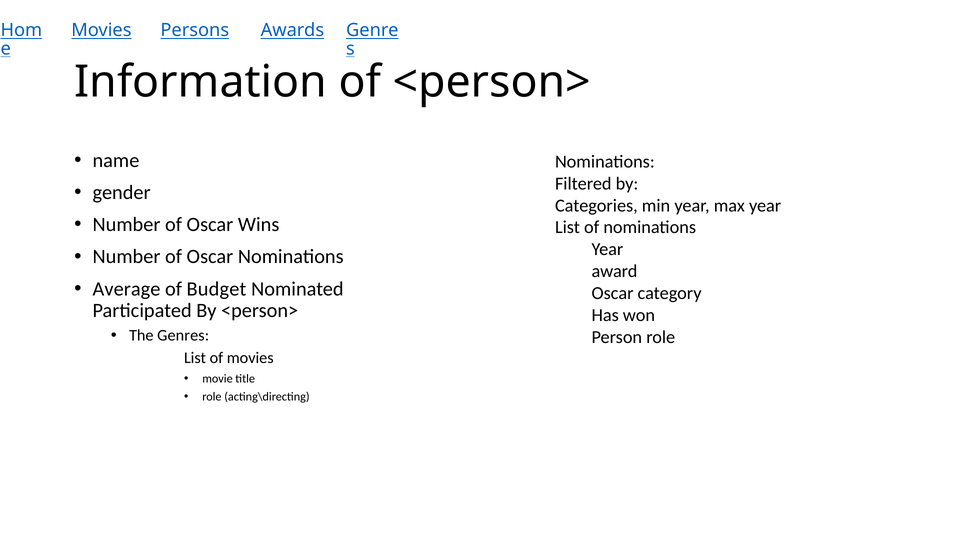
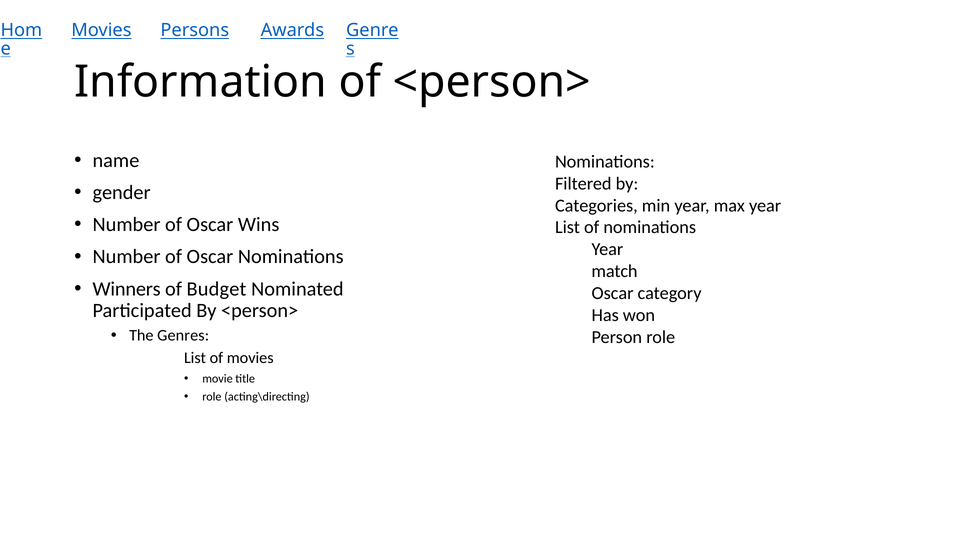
award: award -> match
Average: Average -> Winners
